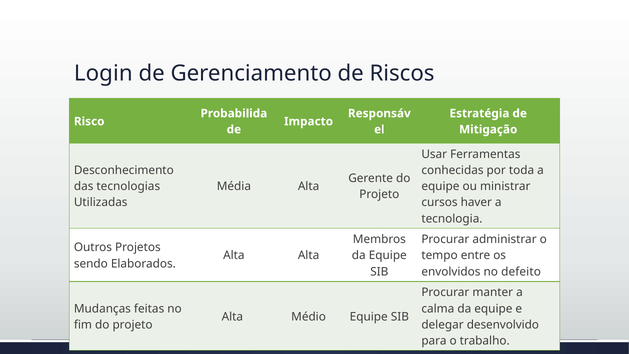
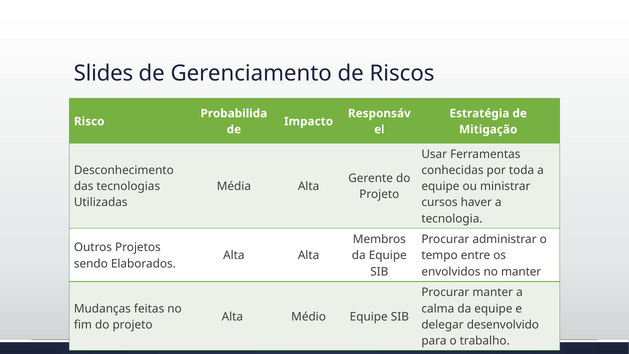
Login: Login -> Slides
no defeito: defeito -> manter
